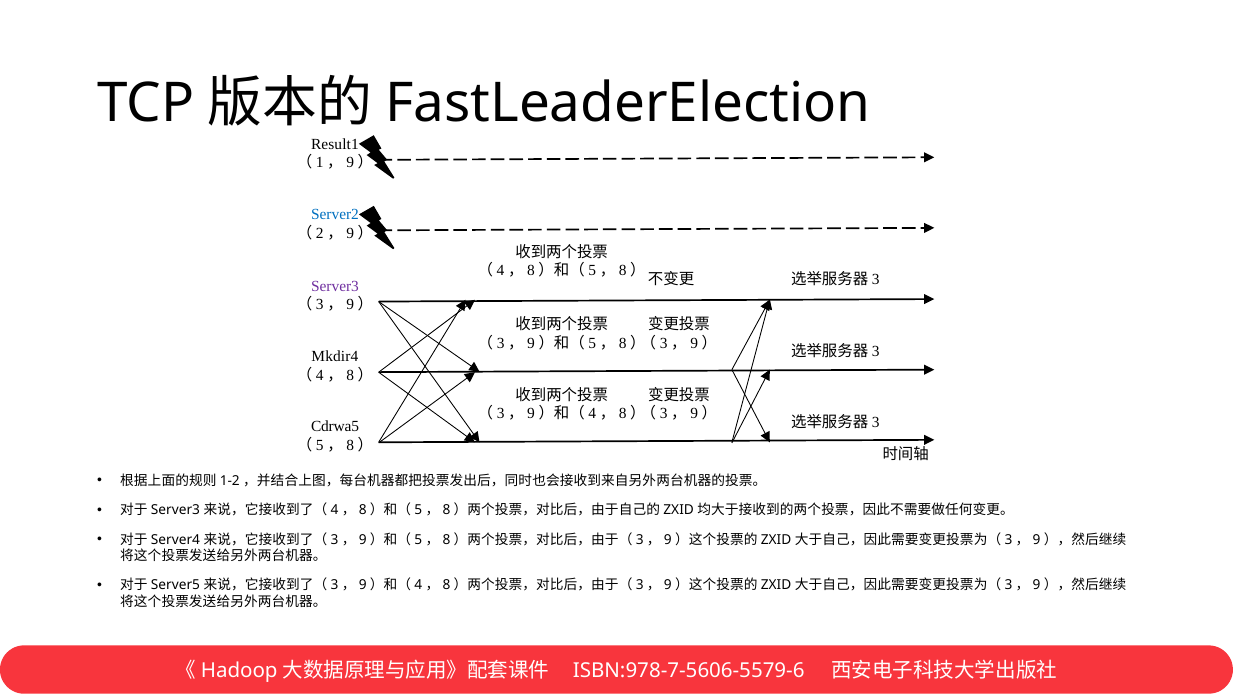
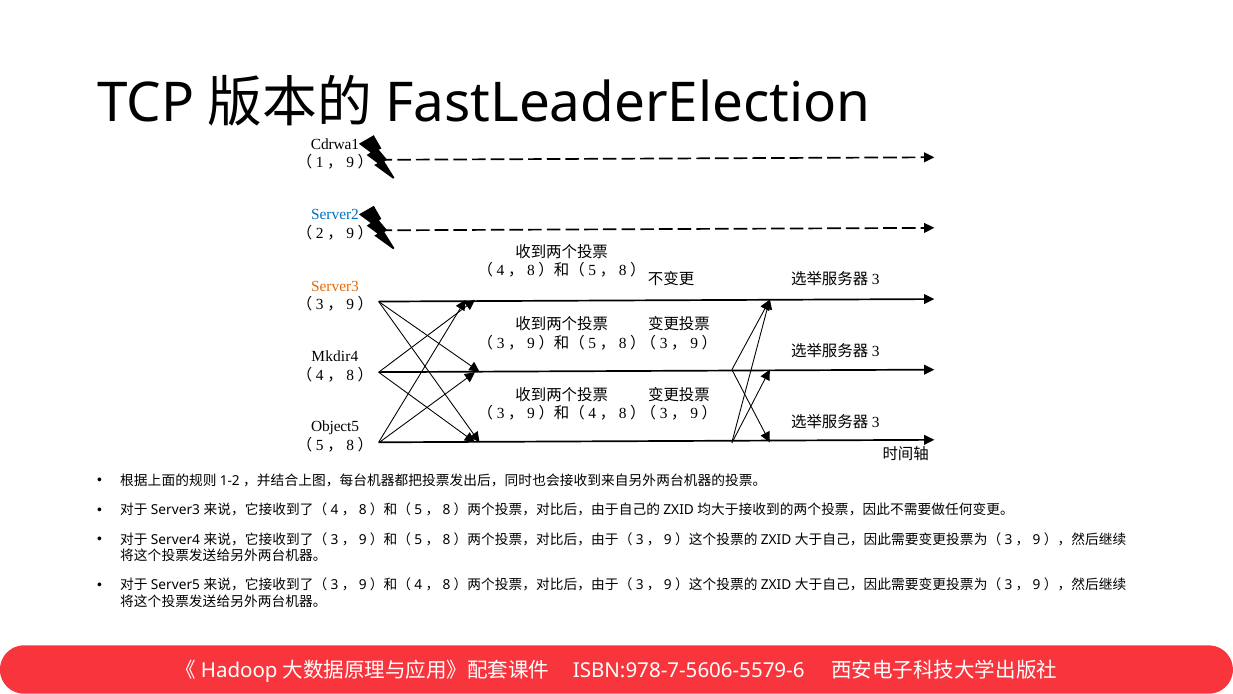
Result1: Result1 -> Cdrwa1
Server3 colour: purple -> orange
Cdrwa5: Cdrwa5 -> Object5
